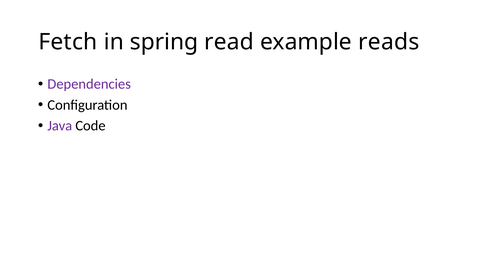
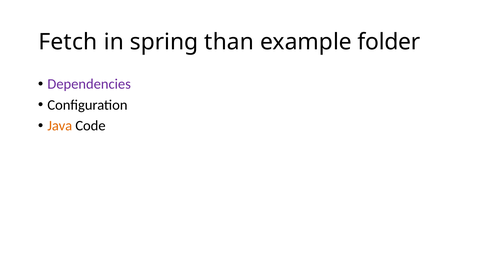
read: read -> than
reads: reads -> folder
Java colour: purple -> orange
